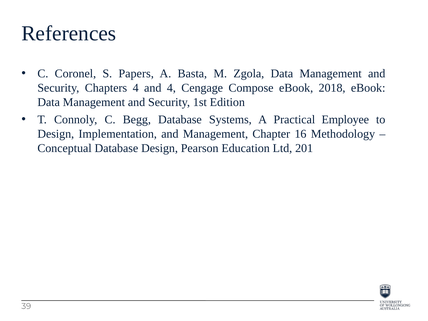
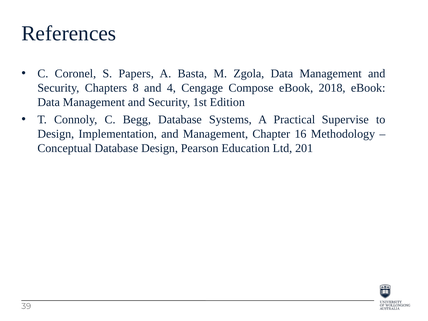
Chapters 4: 4 -> 8
Employee: Employee -> Supervise
